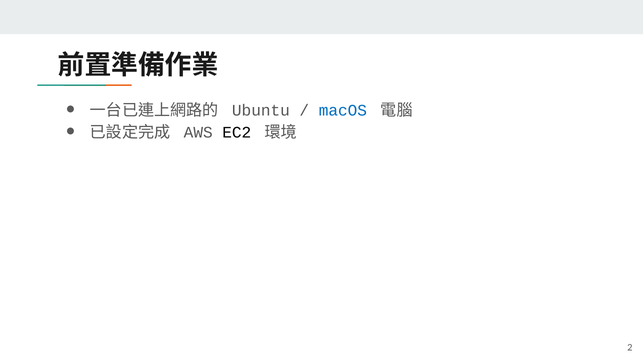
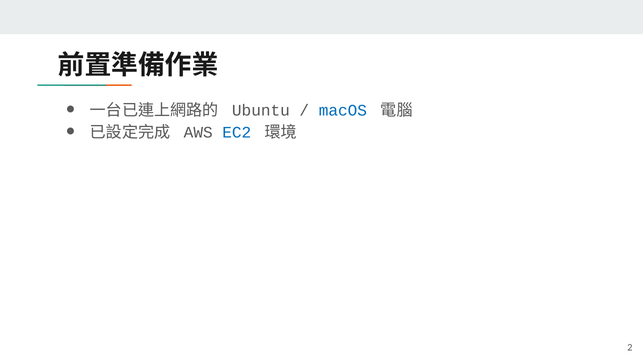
EC2 colour: black -> blue
